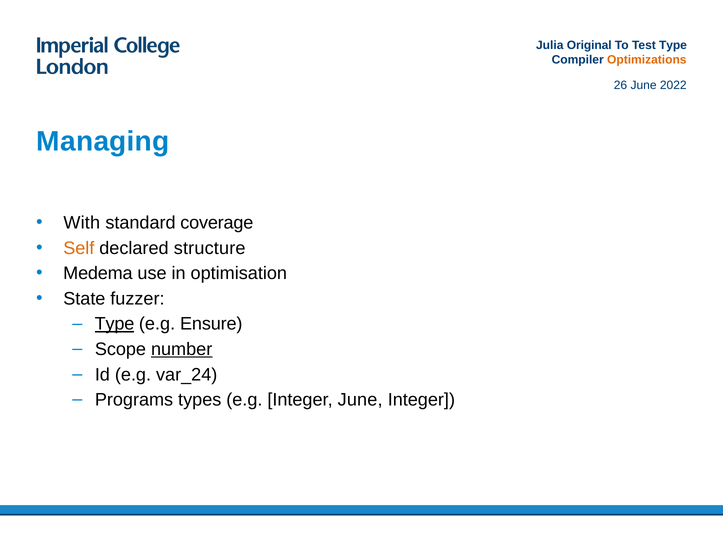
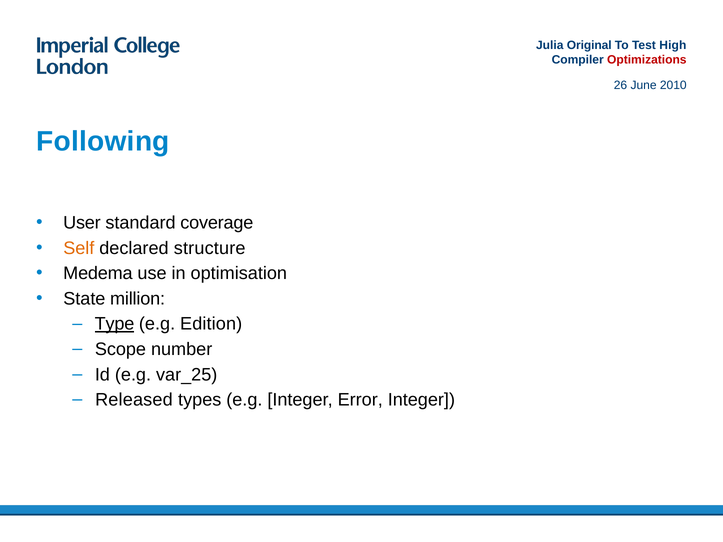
Test Type: Type -> High
Optimizations colour: orange -> red
2022: 2022 -> 2010
Managing: Managing -> Following
With: With -> User
fuzzer: fuzzer -> million
Ensure: Ensure -> Edition
number underline: present -> none
var_24: var_24 -> var_25
Programs: Programs -> Released
Integer June: June -> Error
